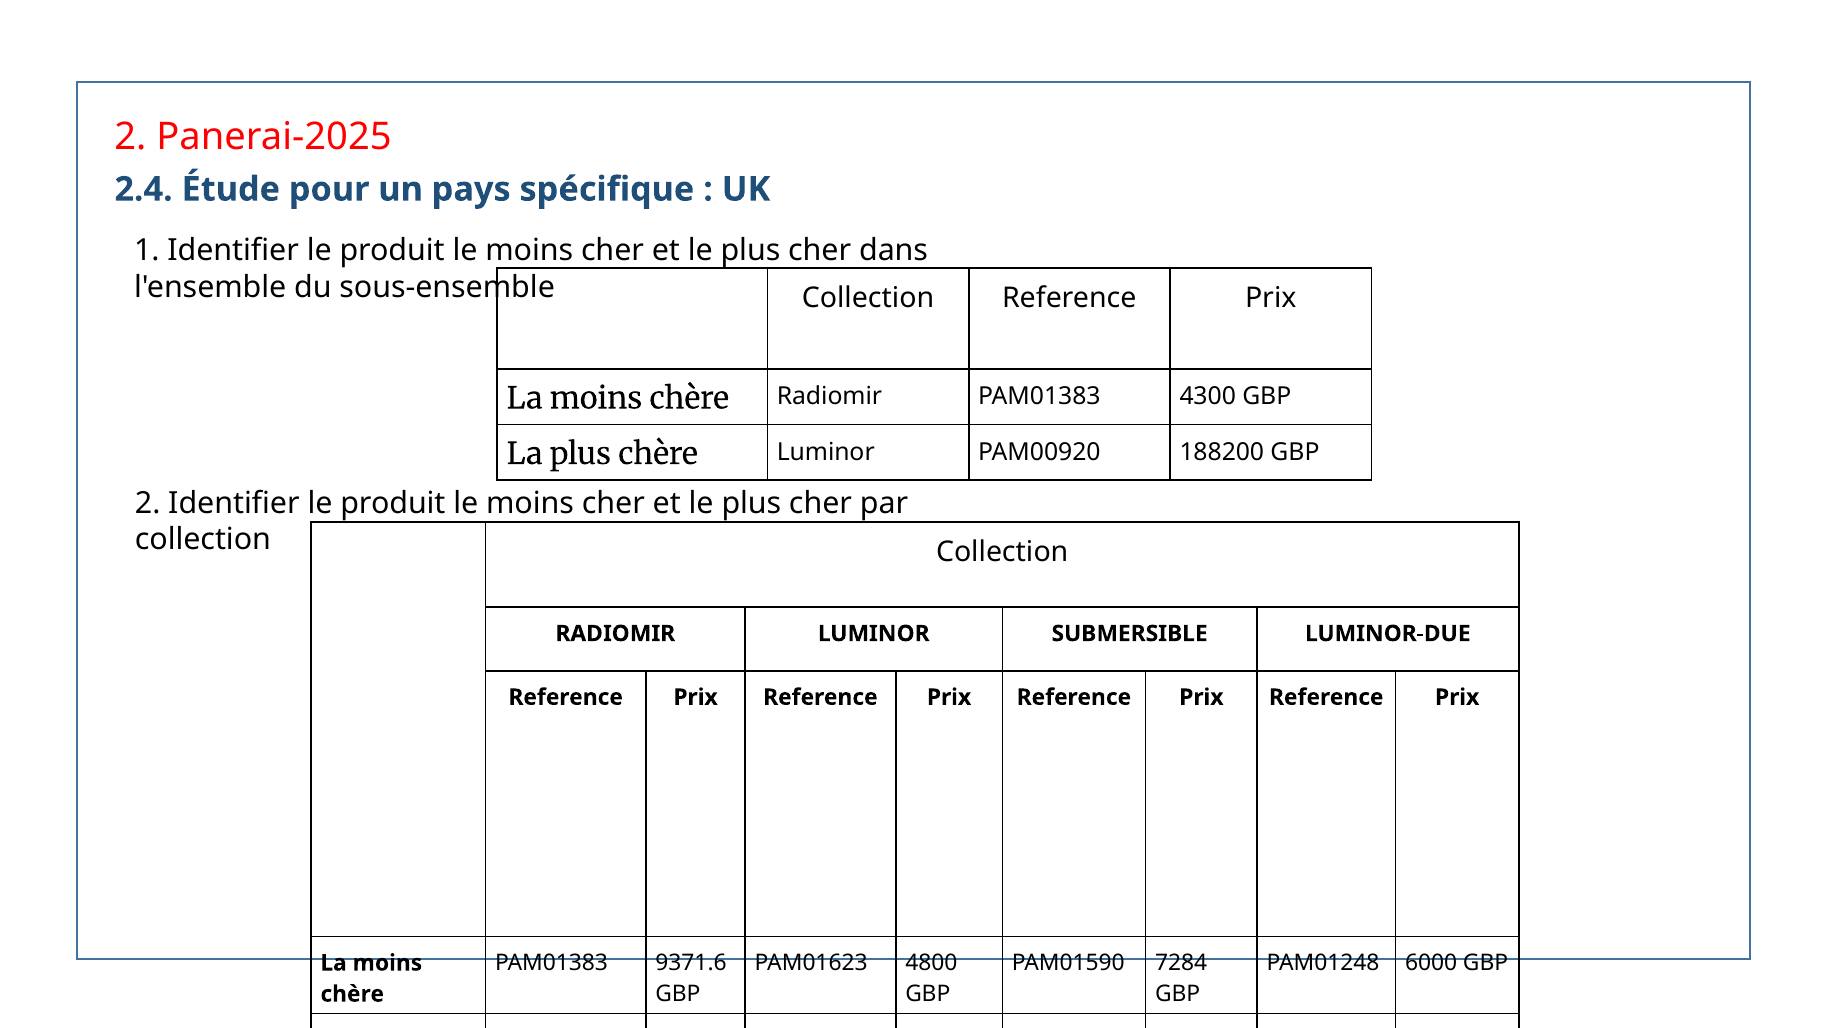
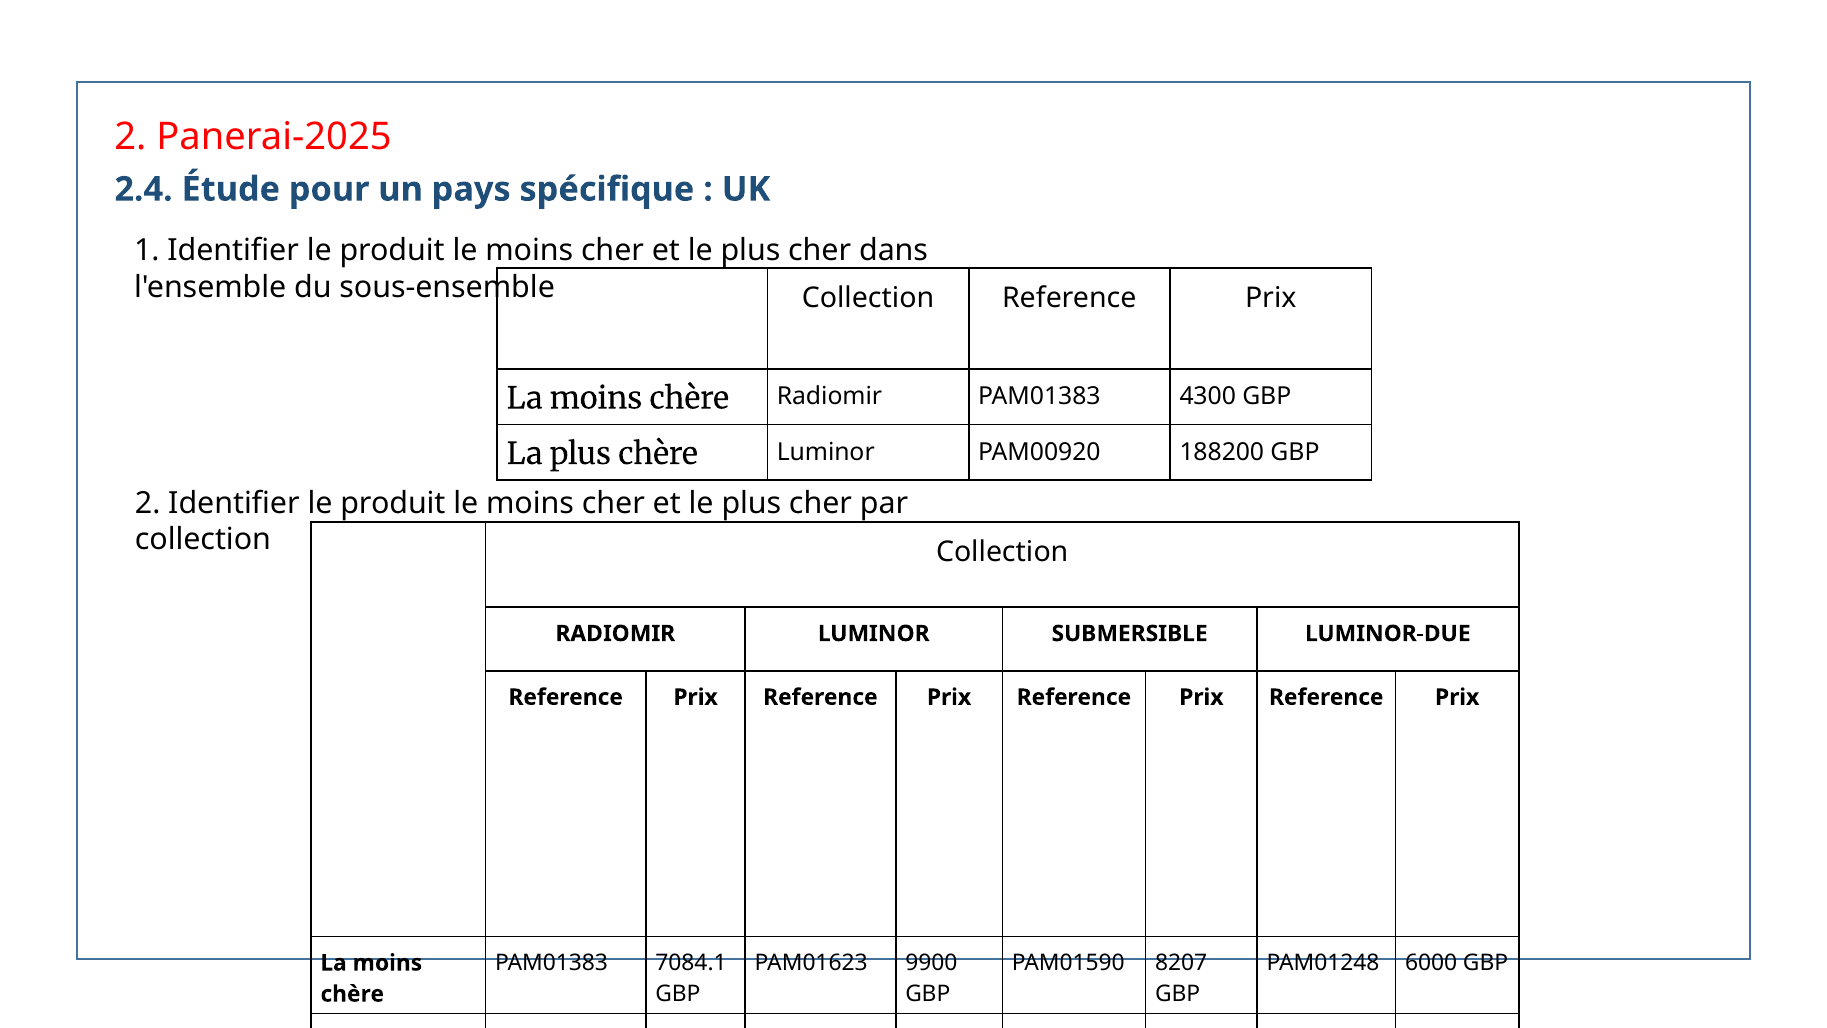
9371.6: 9371.6 -> 7084.1
4800: 4800 -> 9900
7284: 7284 -> 8207
